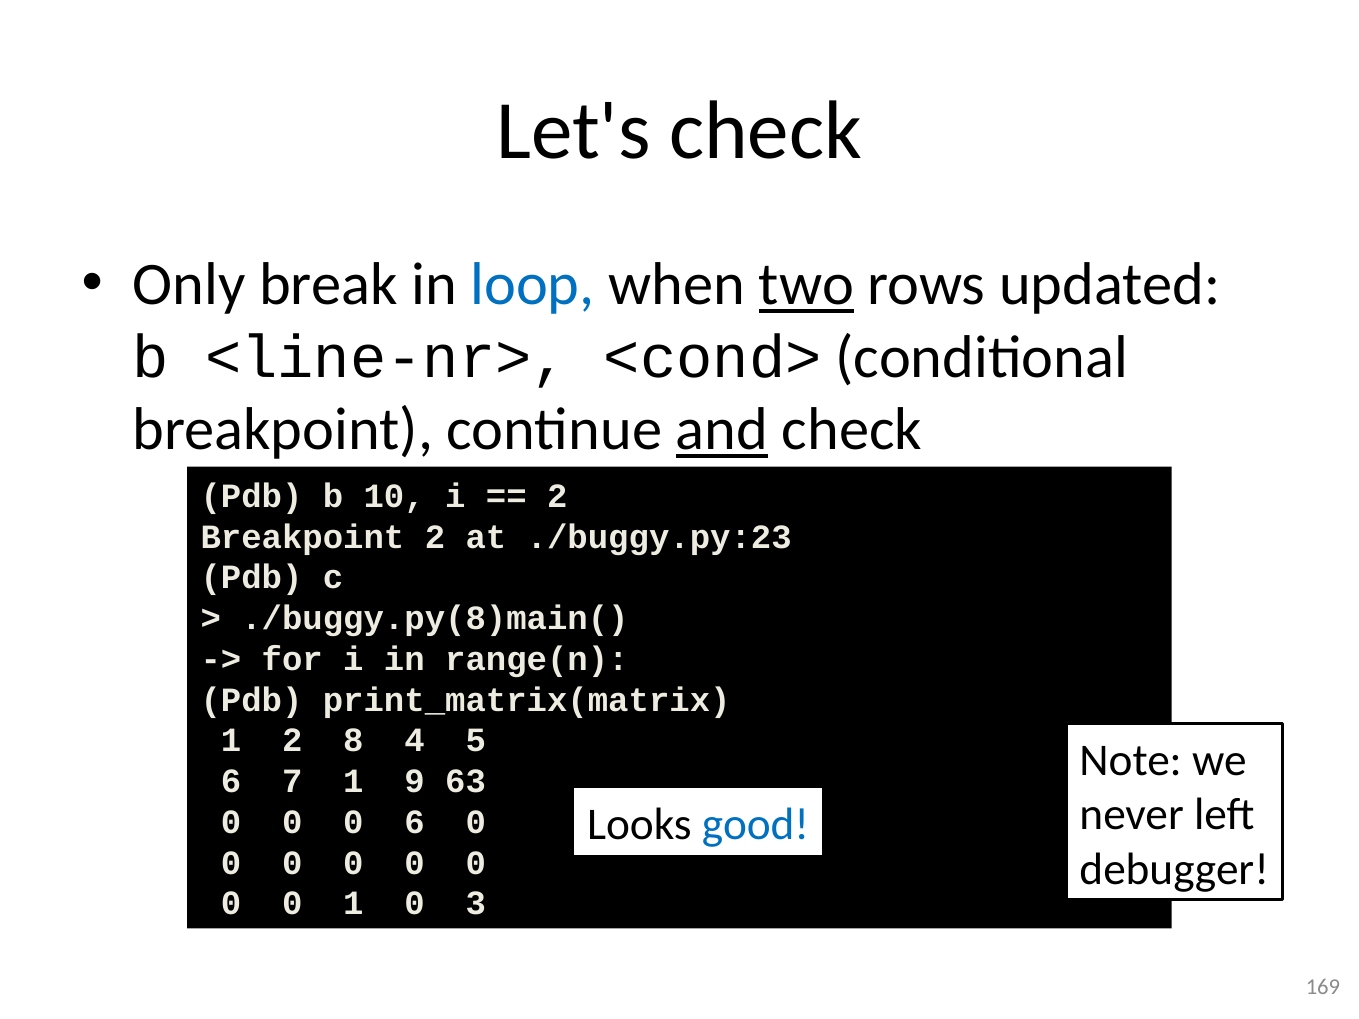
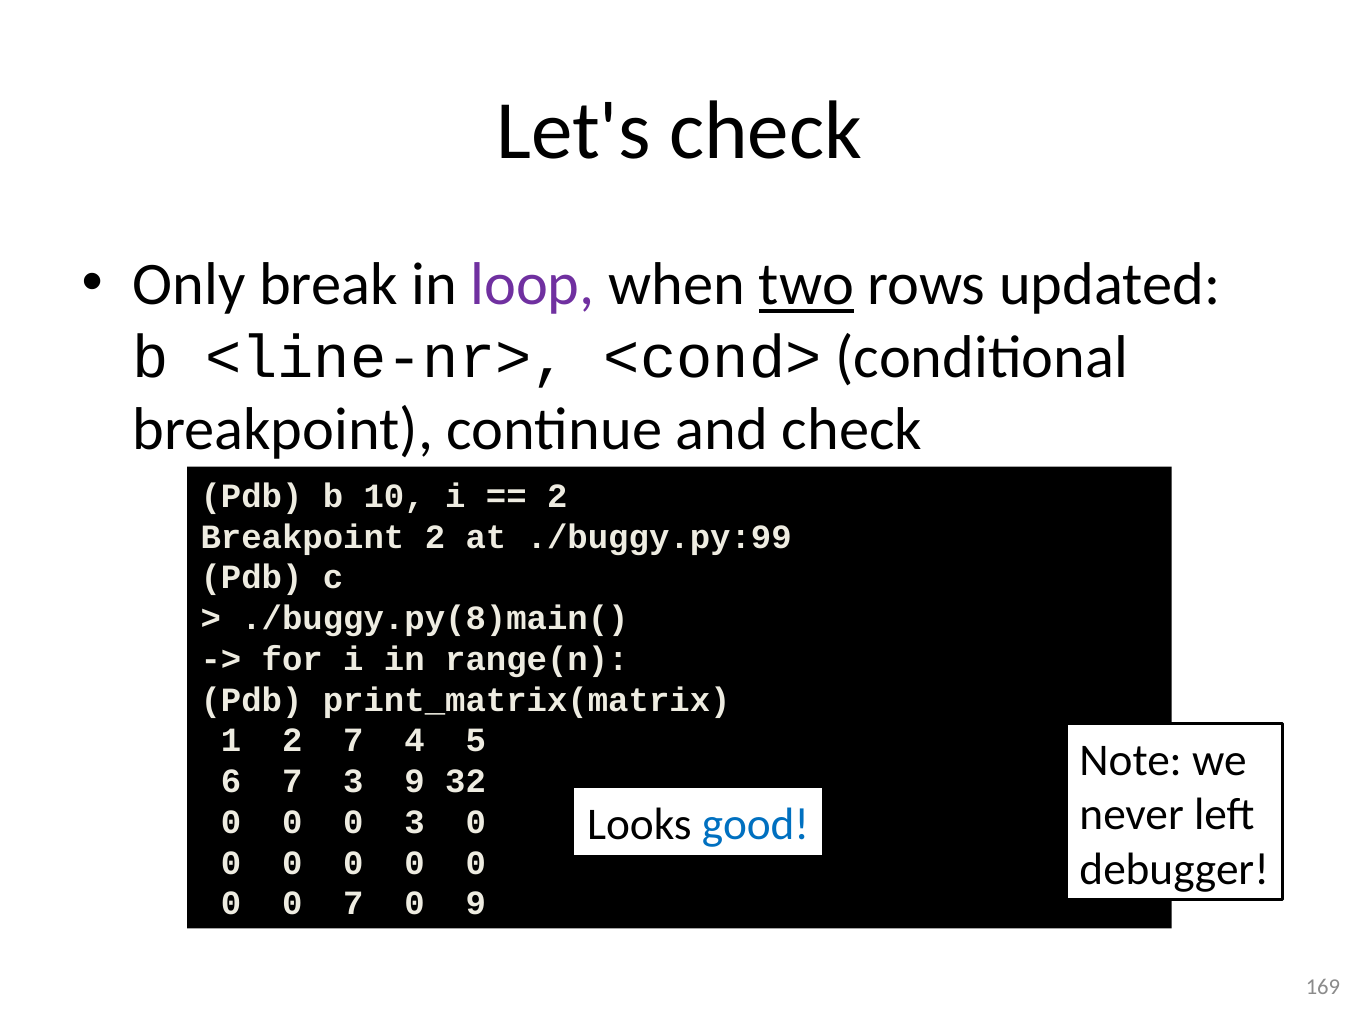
loop colour: blue -> purple
and underline: present -> none
./buggy.py:23: ./buggy.py:23 -> ./buggy.py:99
2 8: 8 -> 7
7 1: 1 -> 3
63: 63 -> 32
0 6: 6 -> 3
0 1: 1 -> 7
0 3: 3 -> 9
